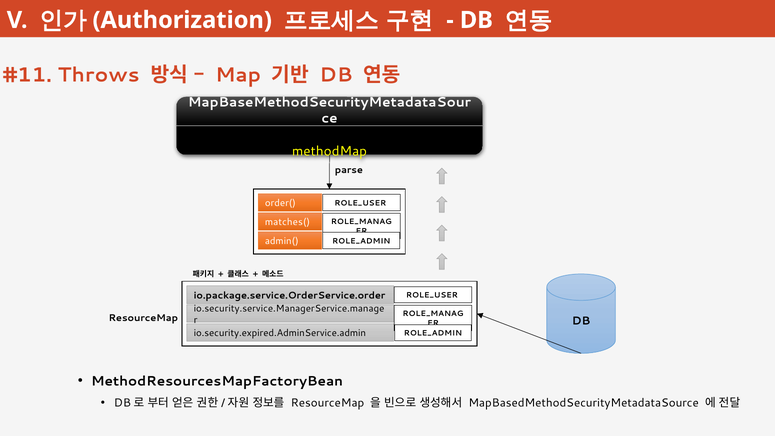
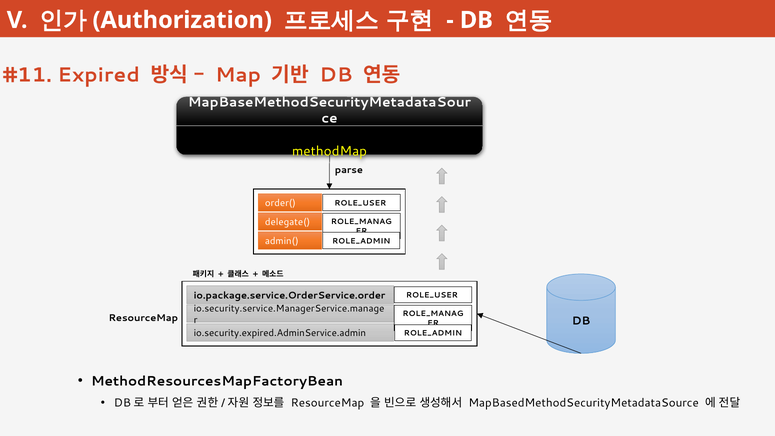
Throws: Throws -> Expired
matches(: matches( -> delegate(
